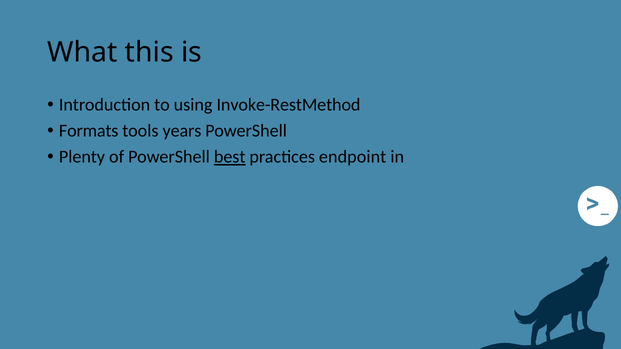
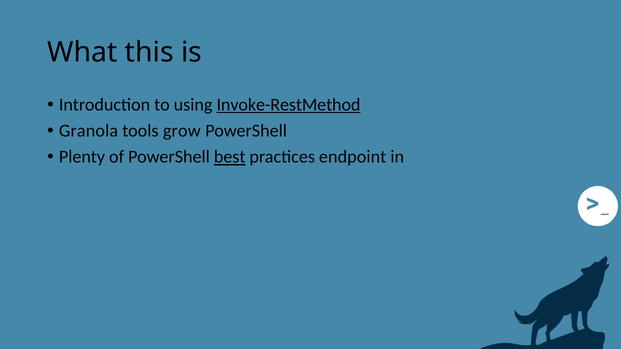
Invoke-RestMethod underline: none -> present
Formats: Formats -> Granola
years: years -> grow
